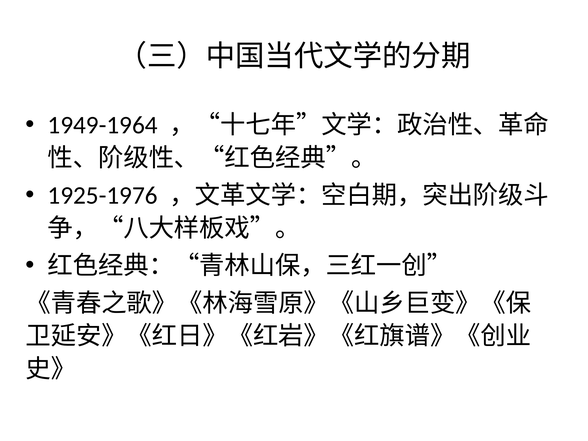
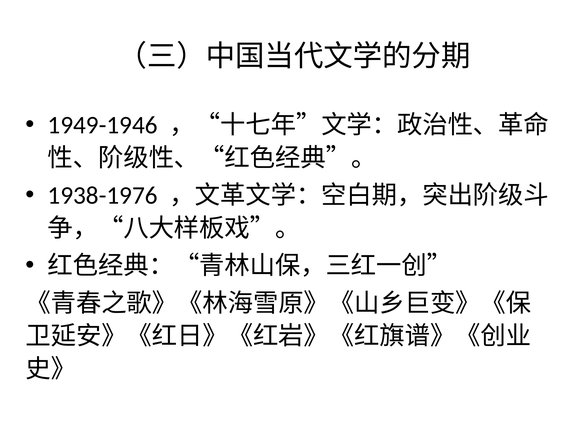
1949-1964: 1949-1964 -> 1949-1946
1925-1976: 1925-1976 -> 1938-1976
